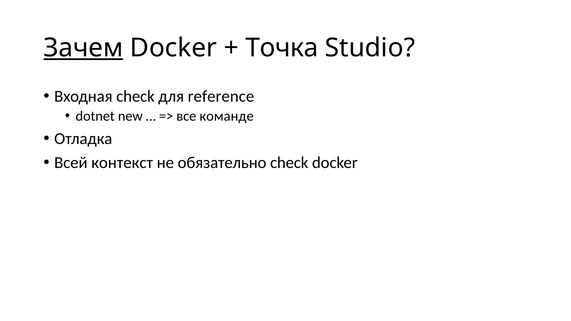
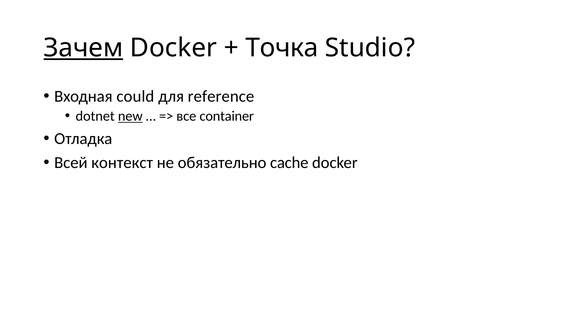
Входная check: check -> could
new underline: none -> present
команде: команде -> container
обязательно check: check -> cache
